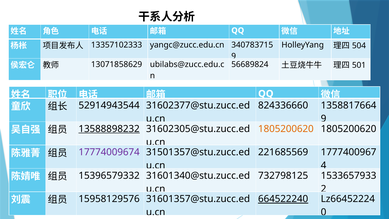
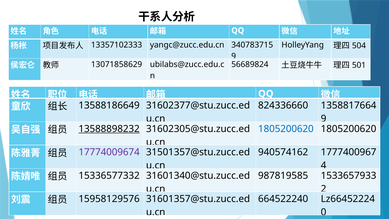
52914943544: 52914943544 -> 13588186649
1805200620 at (286, 129) colour: orange -> blue
221685569: 221685569 -> 940574162
15396579332: 15396579332 -> 15336577332
732798125: 732798125 -> 987819585
664522240 underline: present -> none
